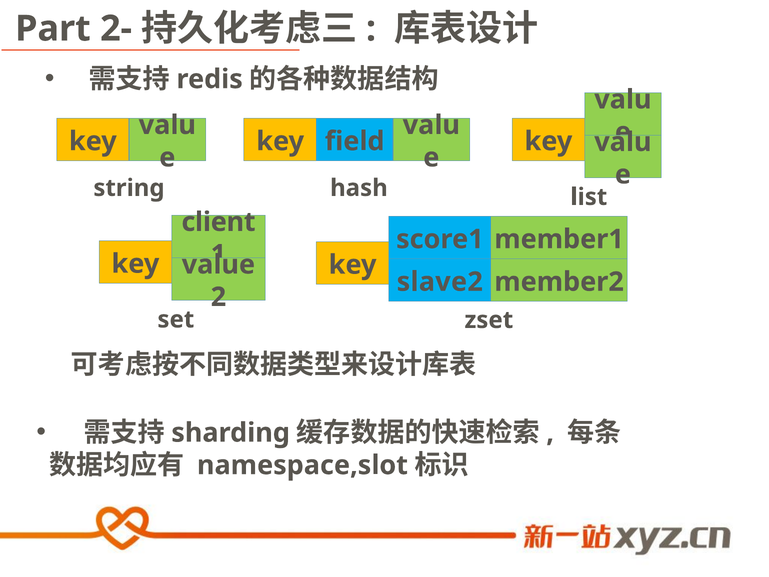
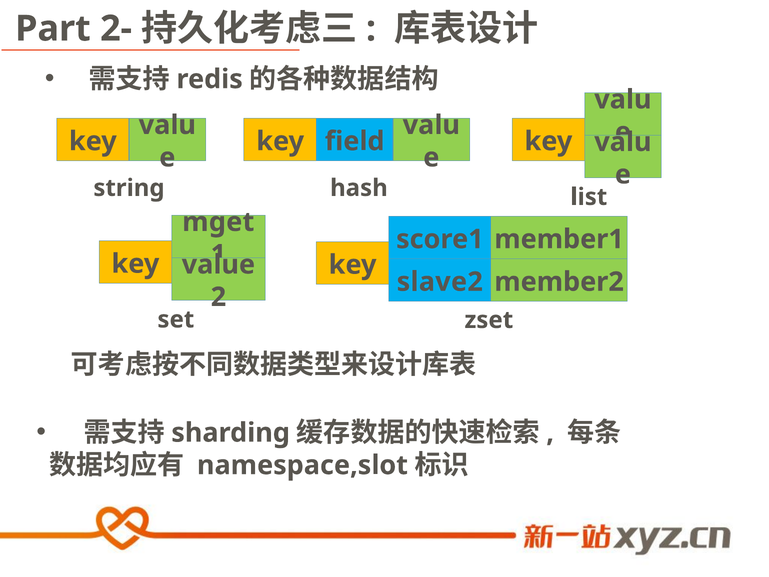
client: client -> mget
